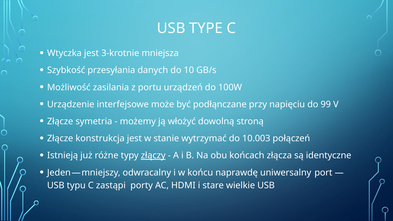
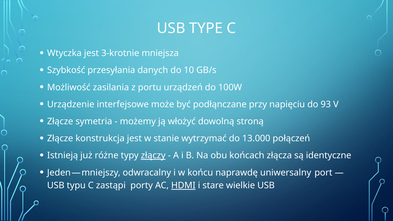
99: 99 -> 93
10.003: 10.003 -> 13.000
HDMI underline: none -> present
